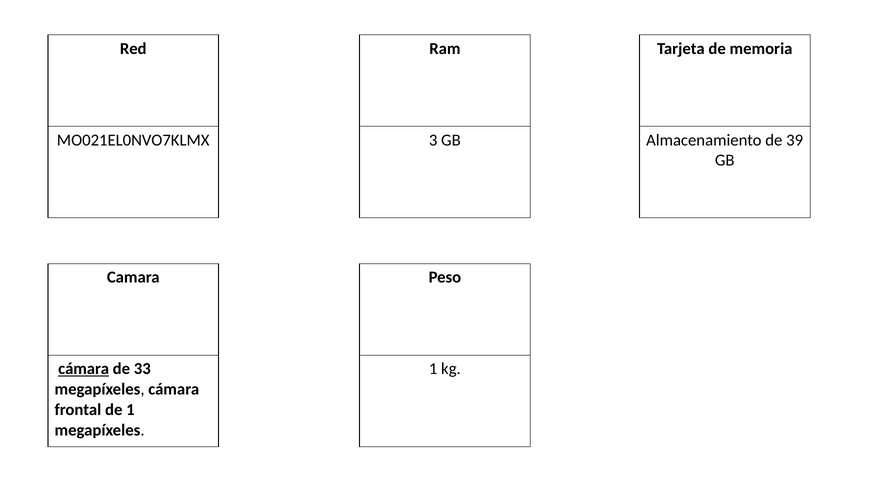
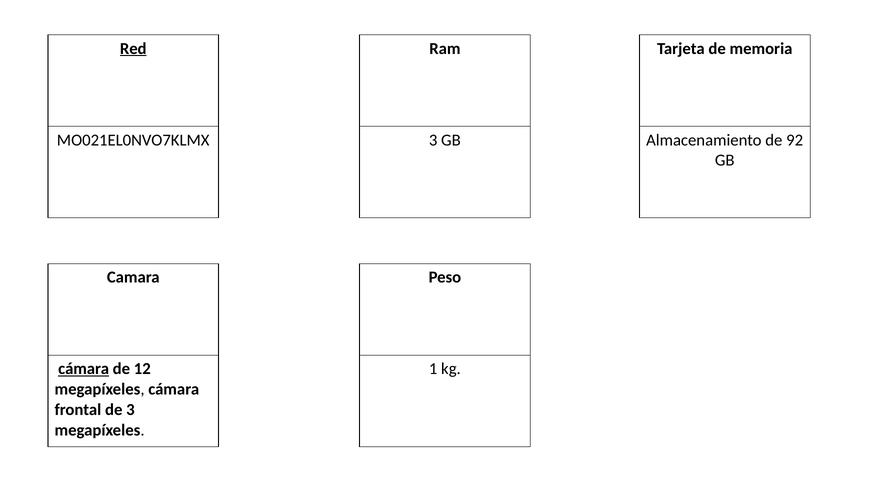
Red underline: none -> present
39: 39 -> 92
33: 33 -> 12
de 1: 1 -> 3
